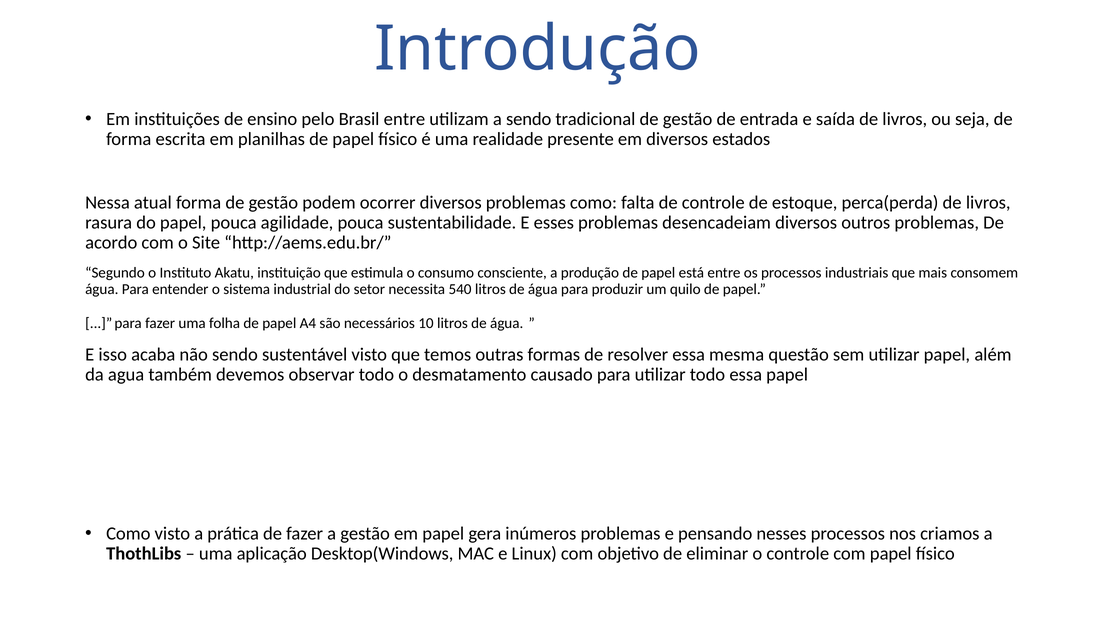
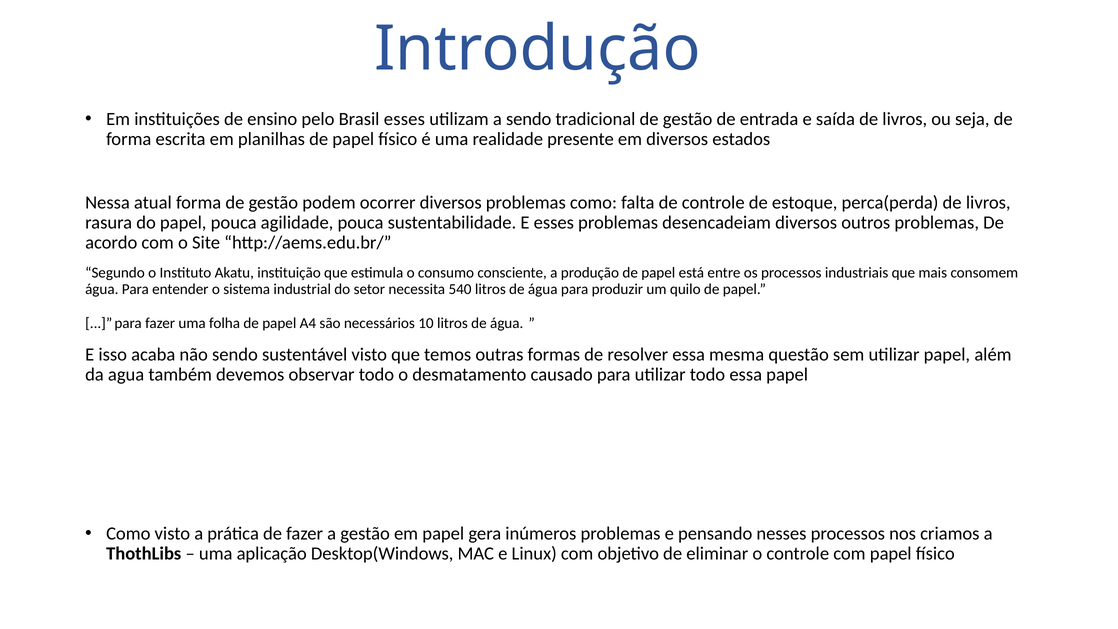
Brasil entre: entre -> esses
